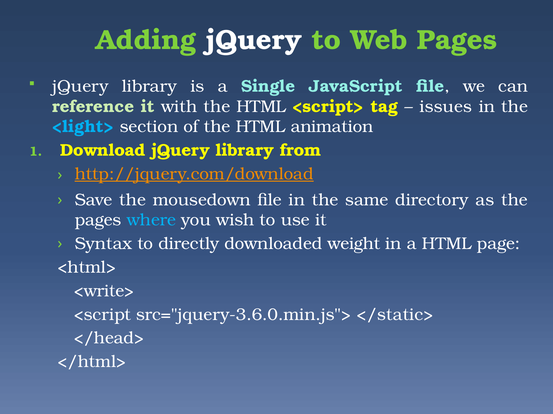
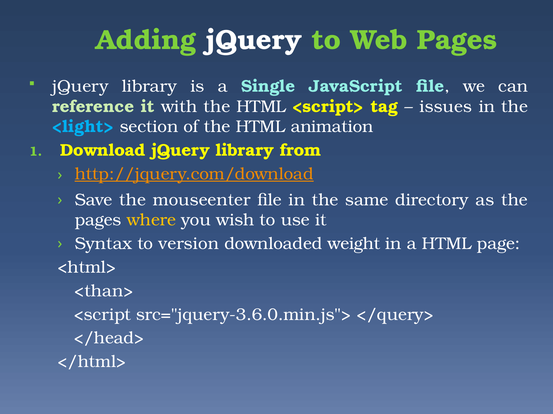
mousedown: mousedown -> mouseenter
where colour: light blue -> yellow
directly: directly -> version
<write>: <write> -> <than>
</static>: </static> -> </query>
